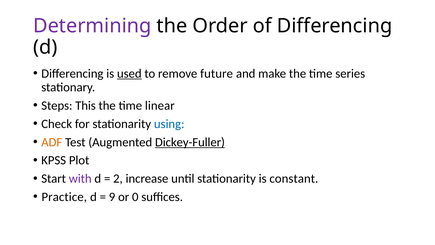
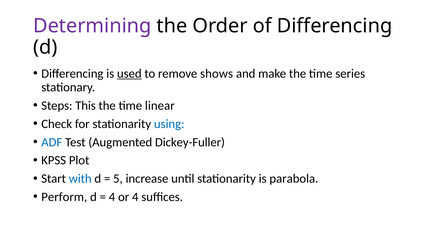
future: future -> shows
ADF colour: orange -> blue
Dickey-Fuller underline: present -> none
with colour: purple -> blue
2: 2 -> 5
constant: constant -> parabola
Practice: Practice -> Perform
9 at (112, 197): 9 -> 4
or 0: 0 -> 4
